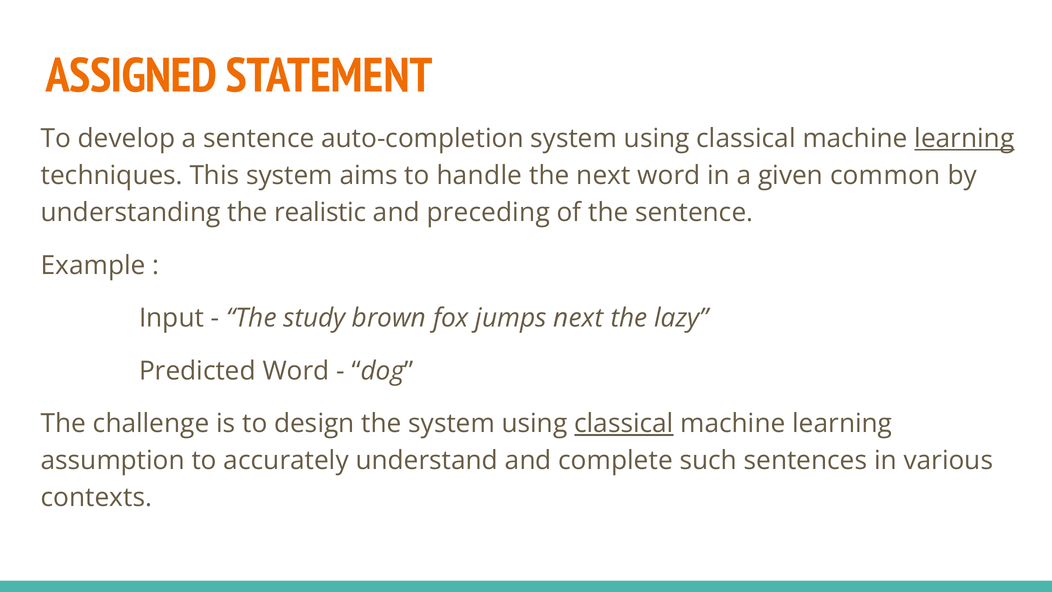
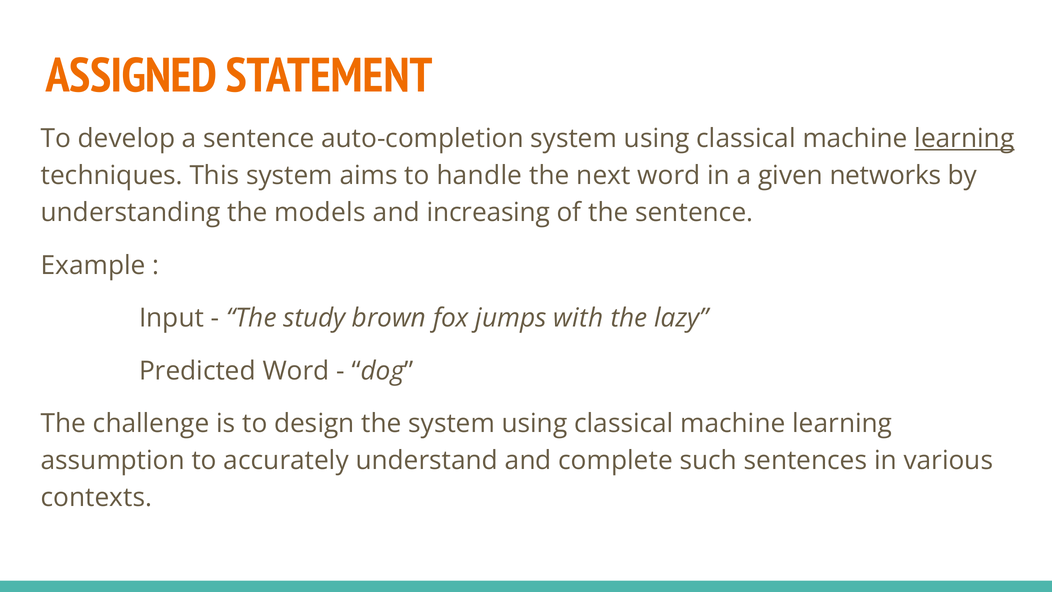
common: common -> networks
realistic: realistic -> models
preceding: preceding -> increasing
jumps next: next -> with
classical at (624, 424) underline: present -> none
